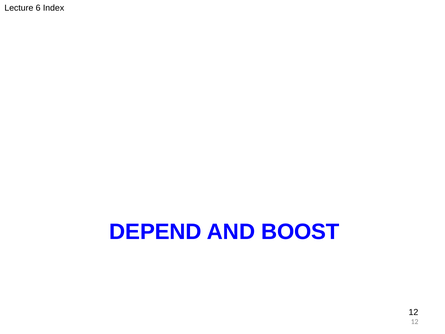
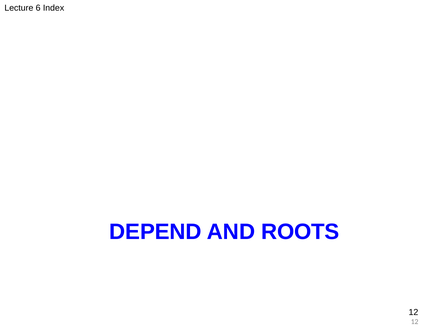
BOOST: BOOST -> ROOTS
